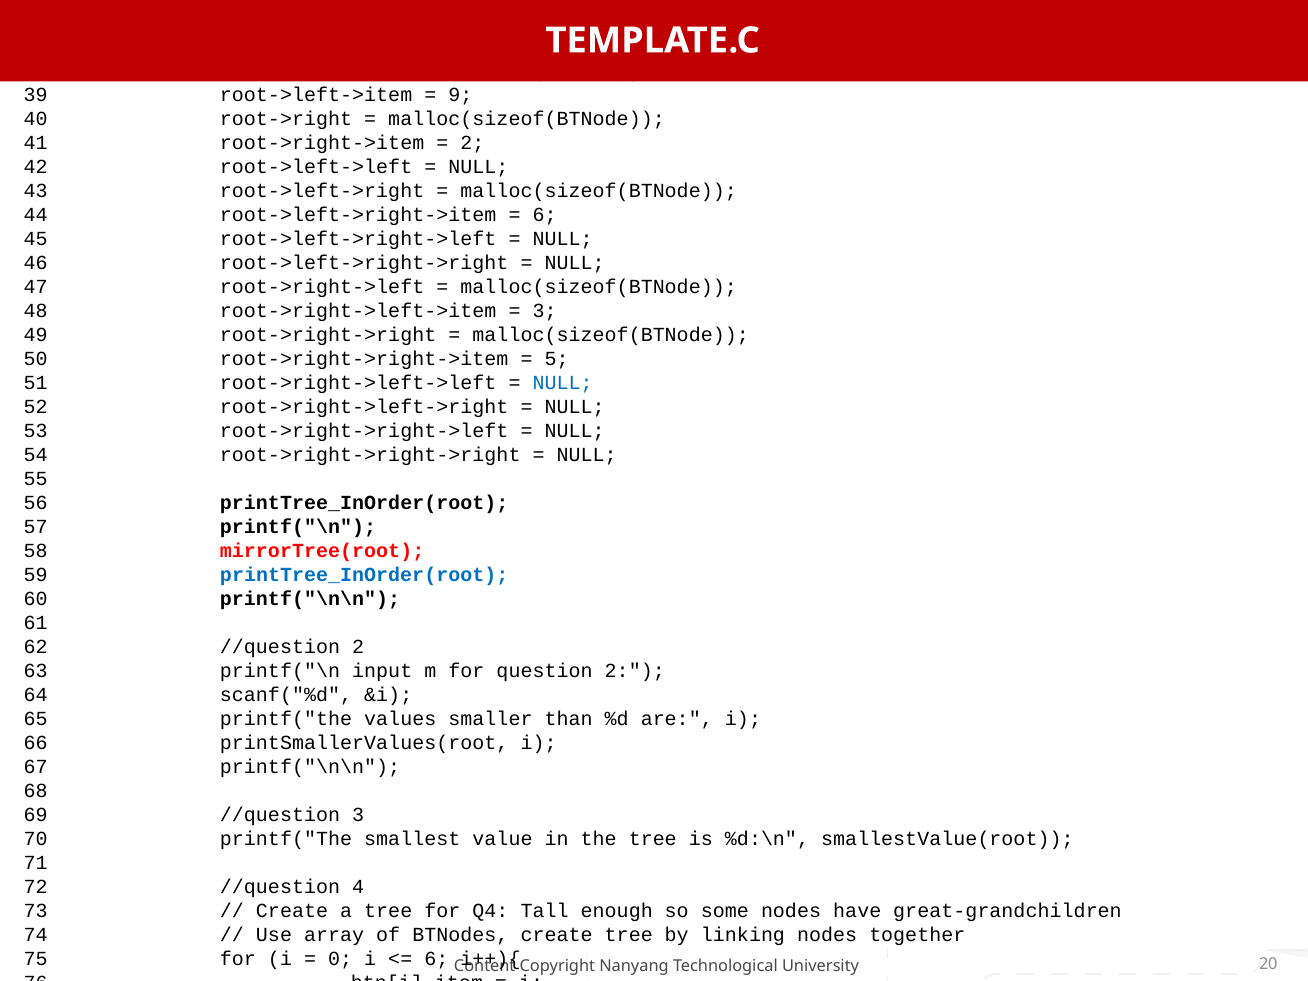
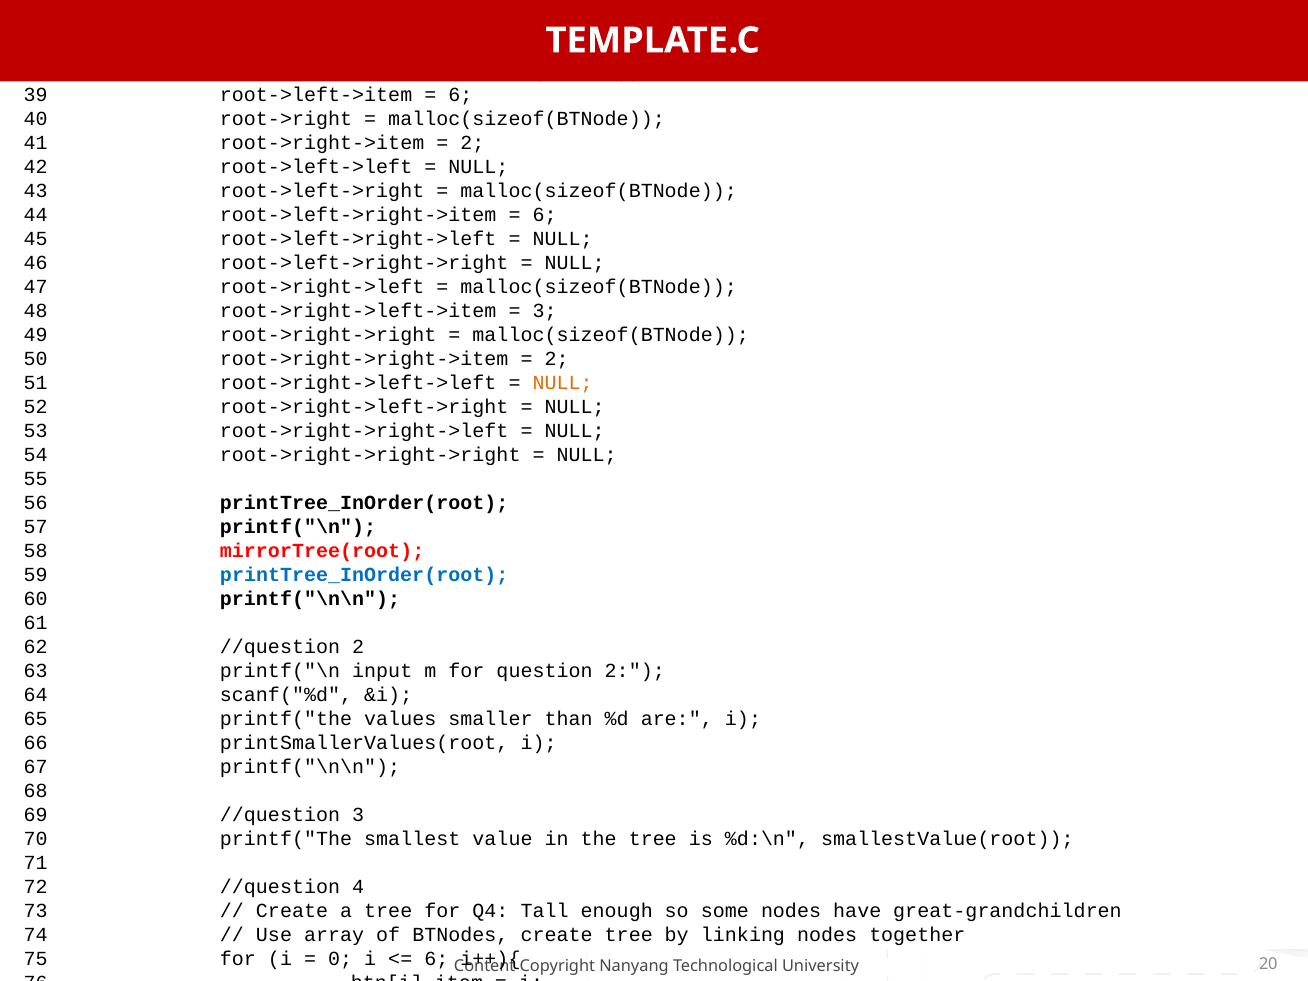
9 at (460, 95): 9 -> 6
5 at (557, 359): 5 -> 2
NULL at (563, 383) colour: blue -> orange
